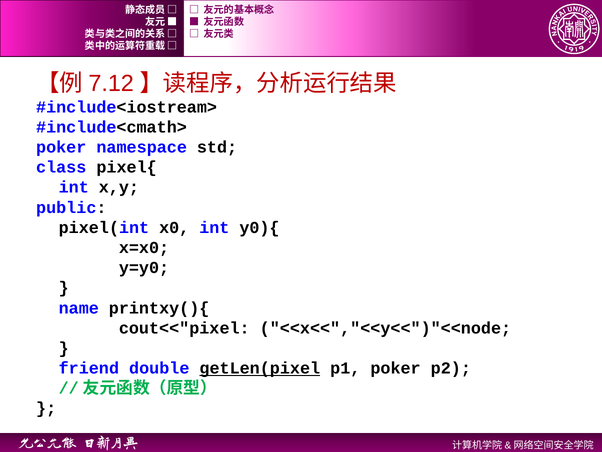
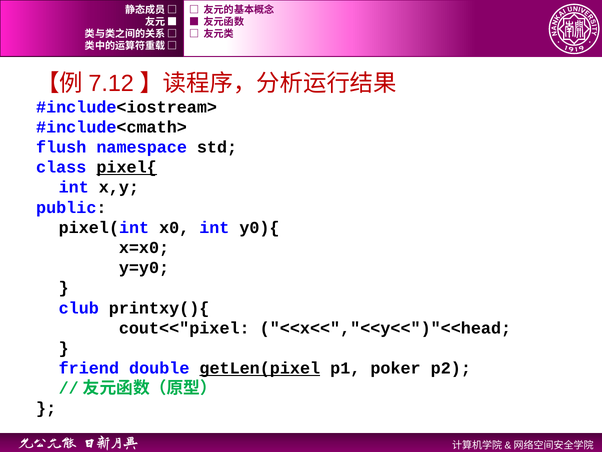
poker at (61, 147): poker -> flush
pixel{ underline: none -> present
name: name -> club
<<x<<","<<y<<")"<<node: <<x<<","<<y<<")"<<node -> <<x<<","<<y<<")"<<head
